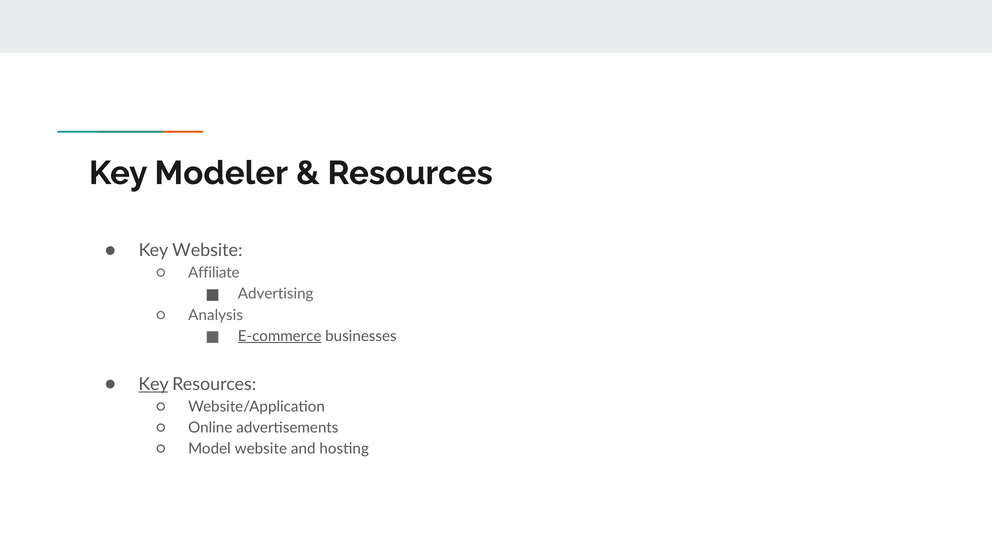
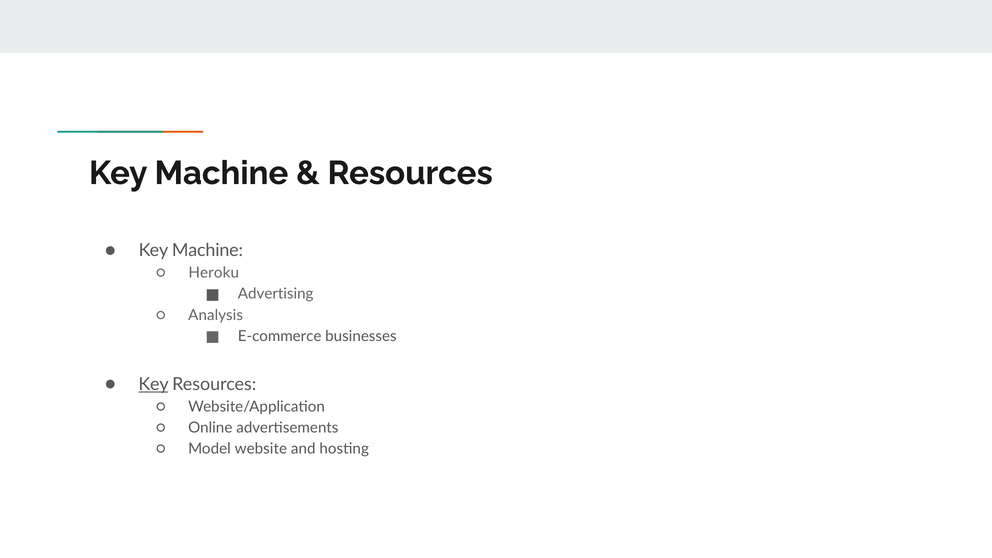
Modeler at (221, 173): Modeler -> Machine
Website at (207, 250): Website -> Machine
Affiliate: Affiliate -> Heroku
E-commerce underline: present -> none
